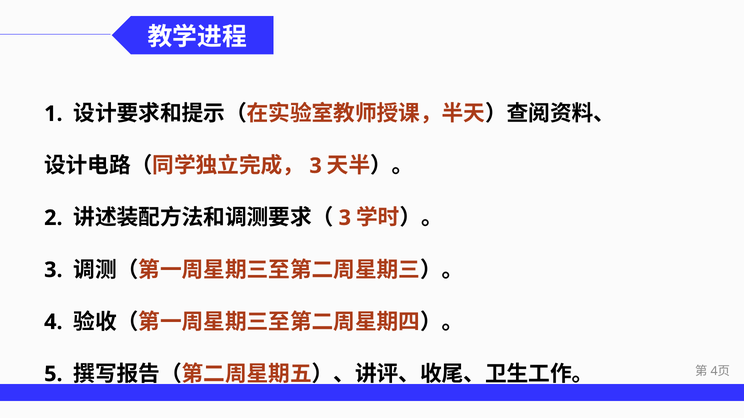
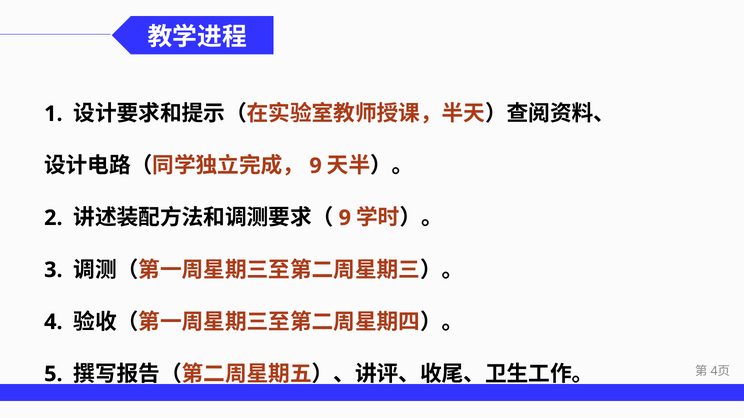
3 at (316, 166): 3 -> 9
3 at (345, 218): 3 -> 9
